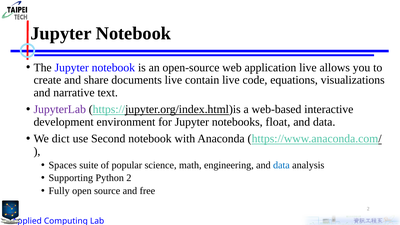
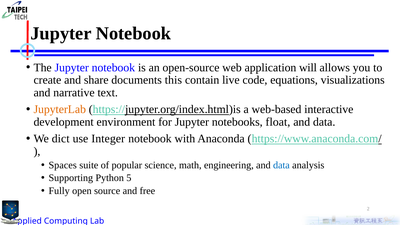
application live: live -> will
documents live: live -> this
JupyterLab colour: purple -> orange
Second: Second -> Integer
Python 2: 2 -> 5
